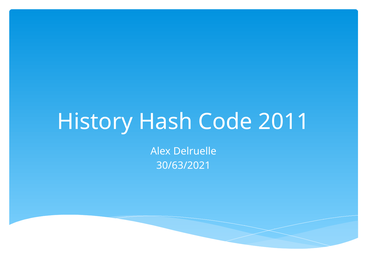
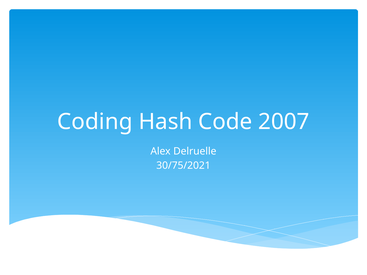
History: History -> Coding
2011: 2011 -> 2007
30/63/2021: 30/63/2021 -> 30/75/2021
